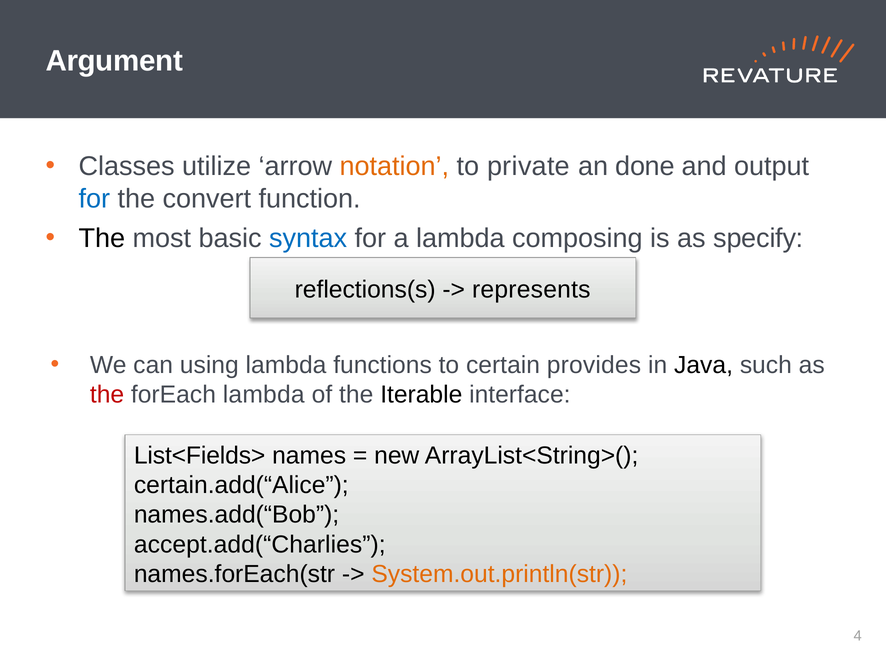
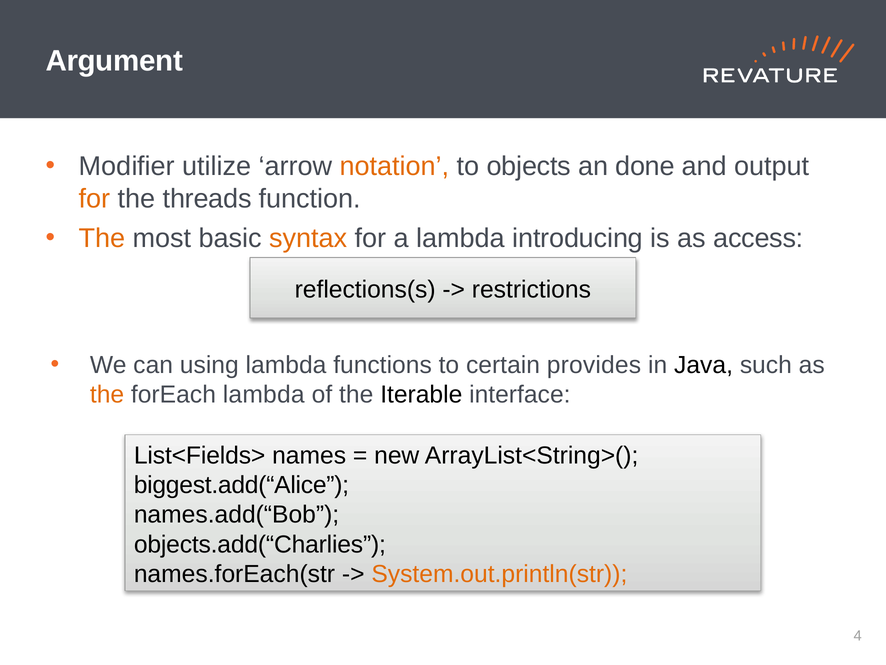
Classes: Classes -> Modifier
private: private -> objects
for at (95, 199) colour: blue -> orange
convert: convert -> threads
The at (102, 238) colour: black -> orange
syntax colour: blue -> orange
composing: composing -> introducing
specify: specify -> access
represents: represents -> restrictions
the at (107, 394) colour: red -> orange
certain.add(“Alice: certain.add(“Alice -> biggest.add(“Alice
accept.add(“Charlies: accept.add(“Charlies -> objects.add(“Charlies
